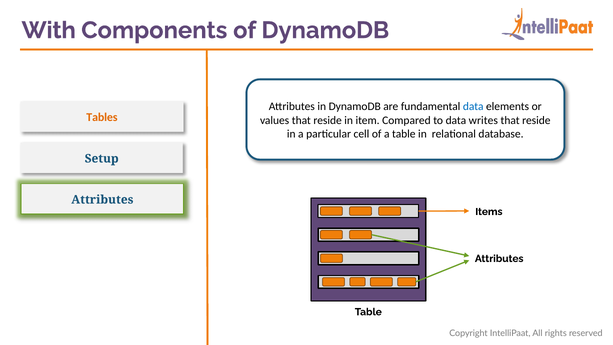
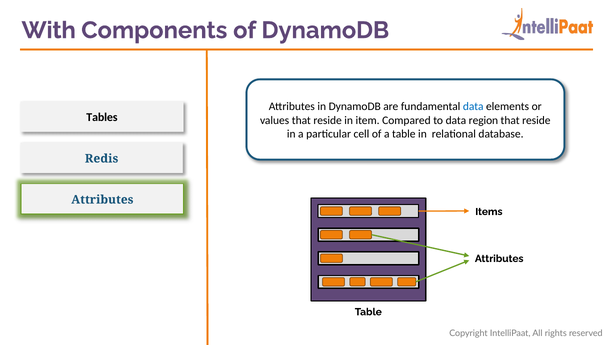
Tables colour: orange -> black
writes: writes -> region
Setup: Setup -> Redis
